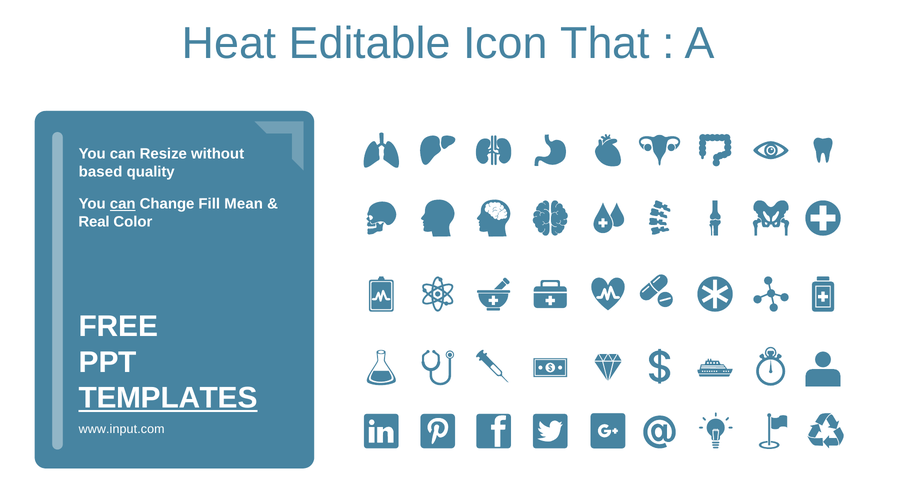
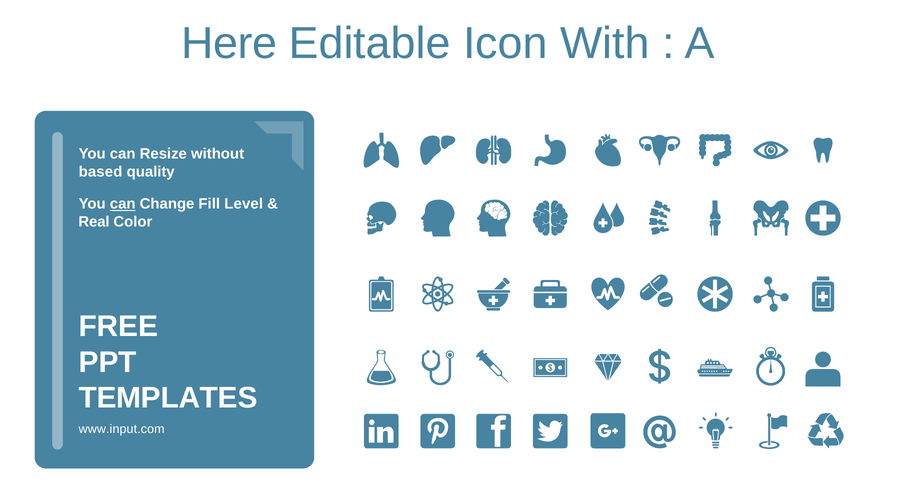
Heat: Heat -> Here
That: That -> With
Mean: Mean -> Level
TEMPLATES underline: present -> none
